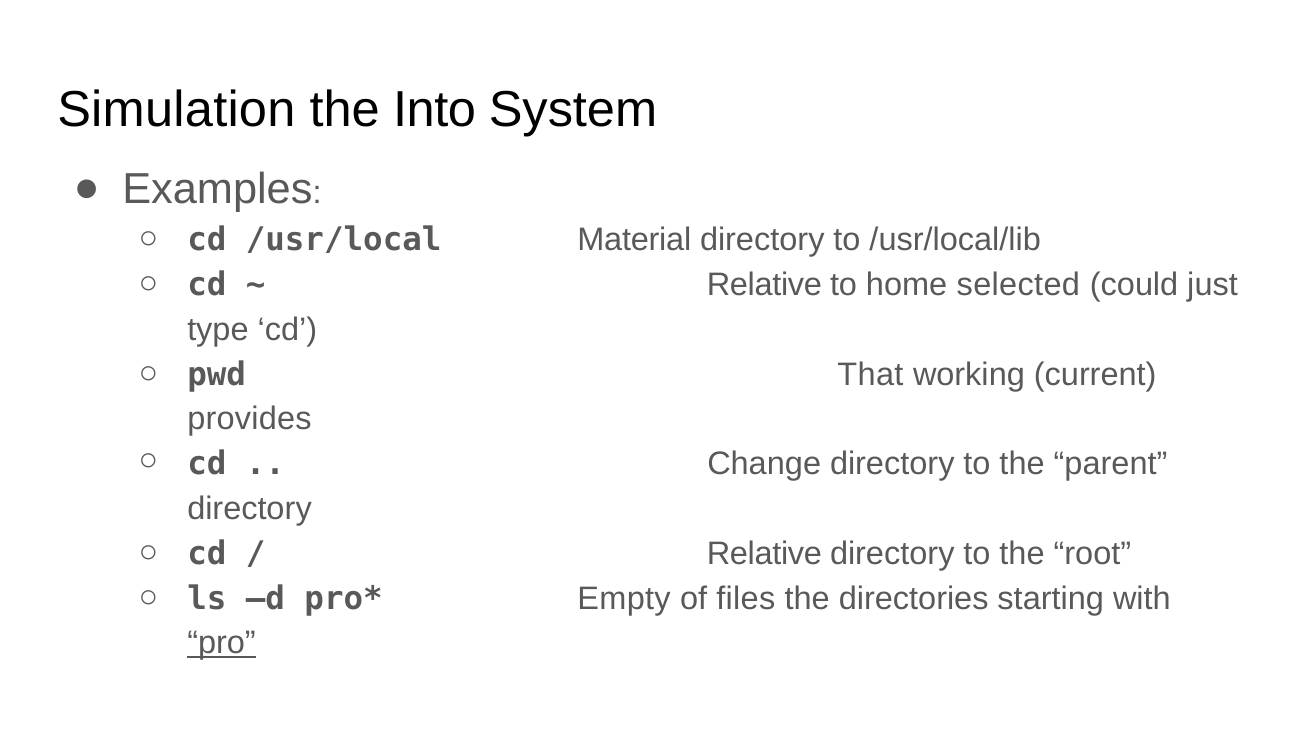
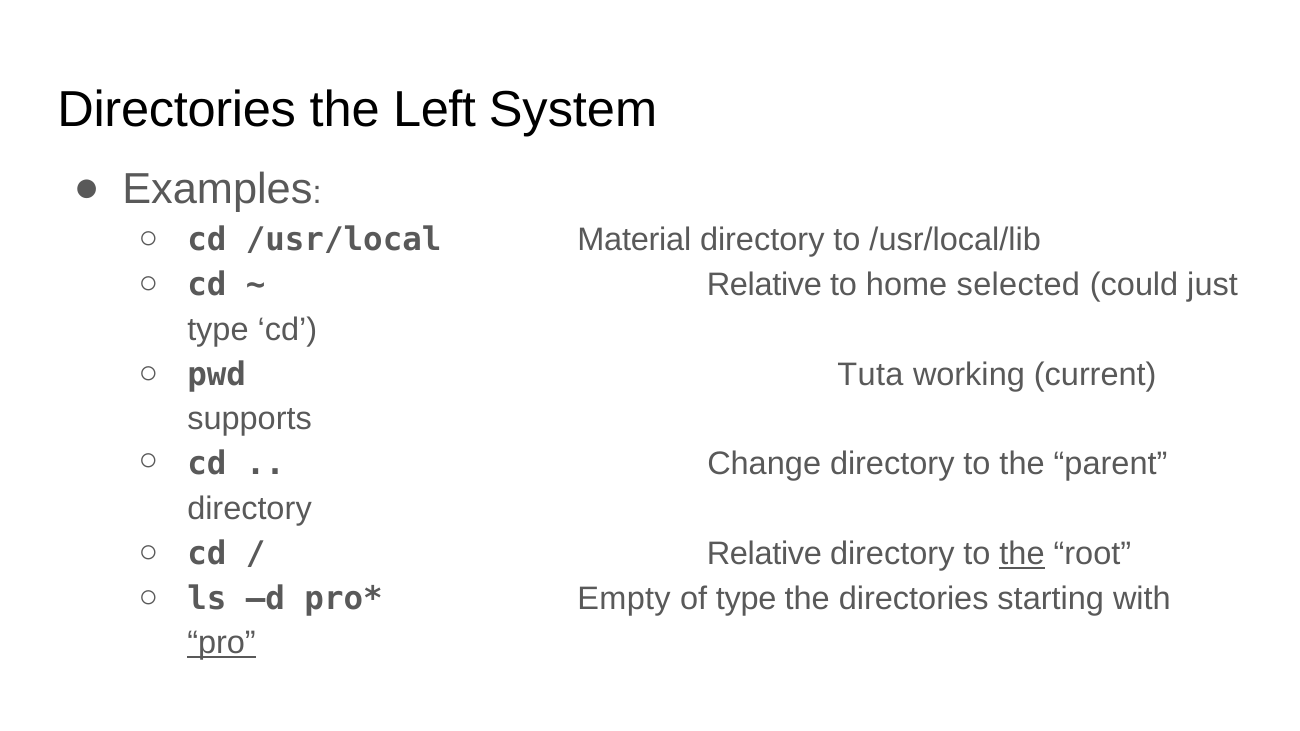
Simulation at (176, 110): Simulation -> Directories
Into: Into -> Left
That: That -> Tuta
provides: provides -> supports
the at (1022, 554) underline: none -> present
of files: files -> type
